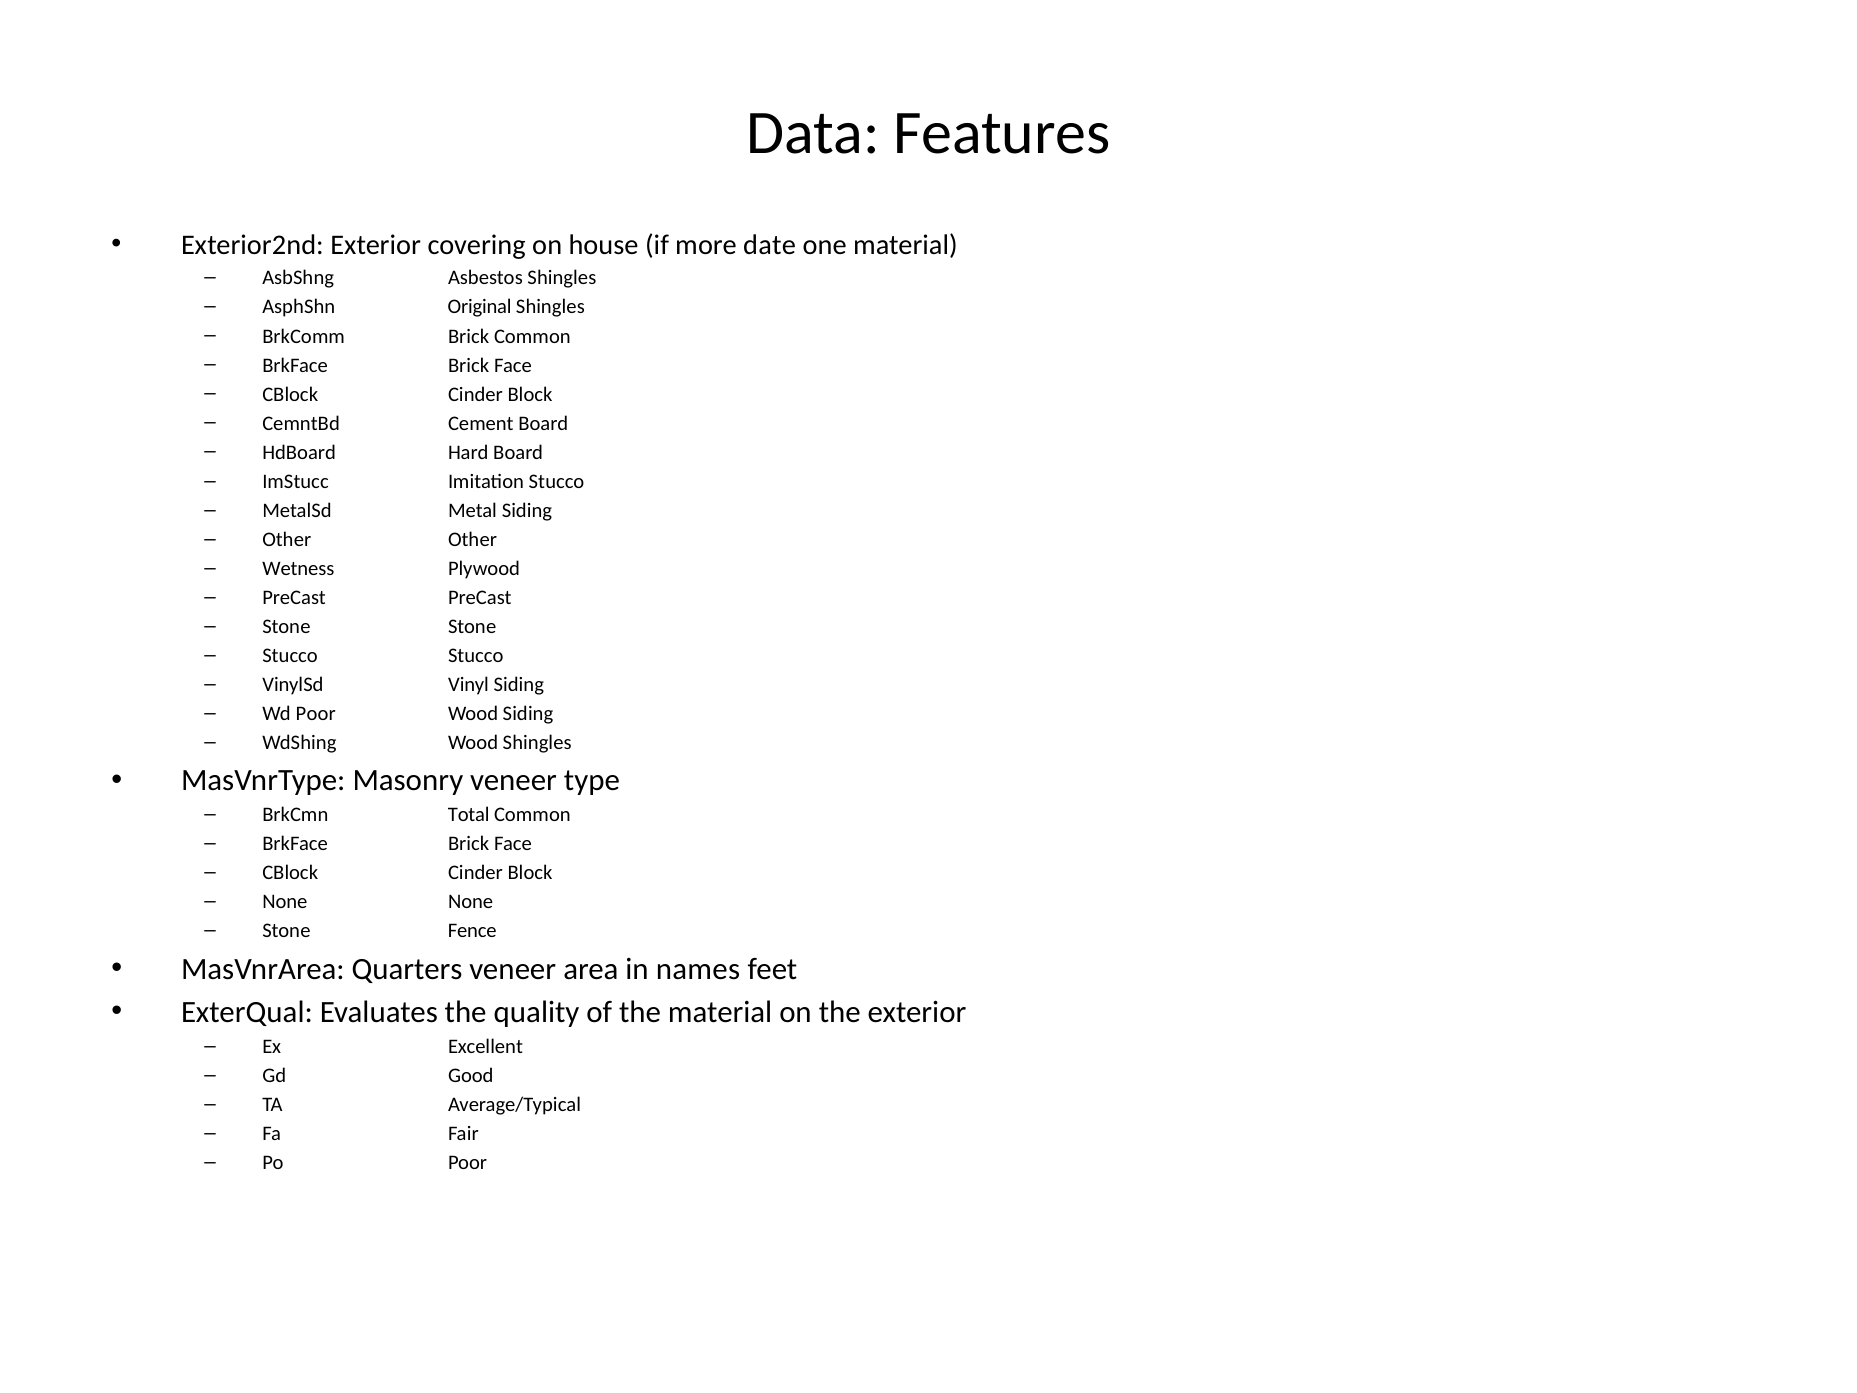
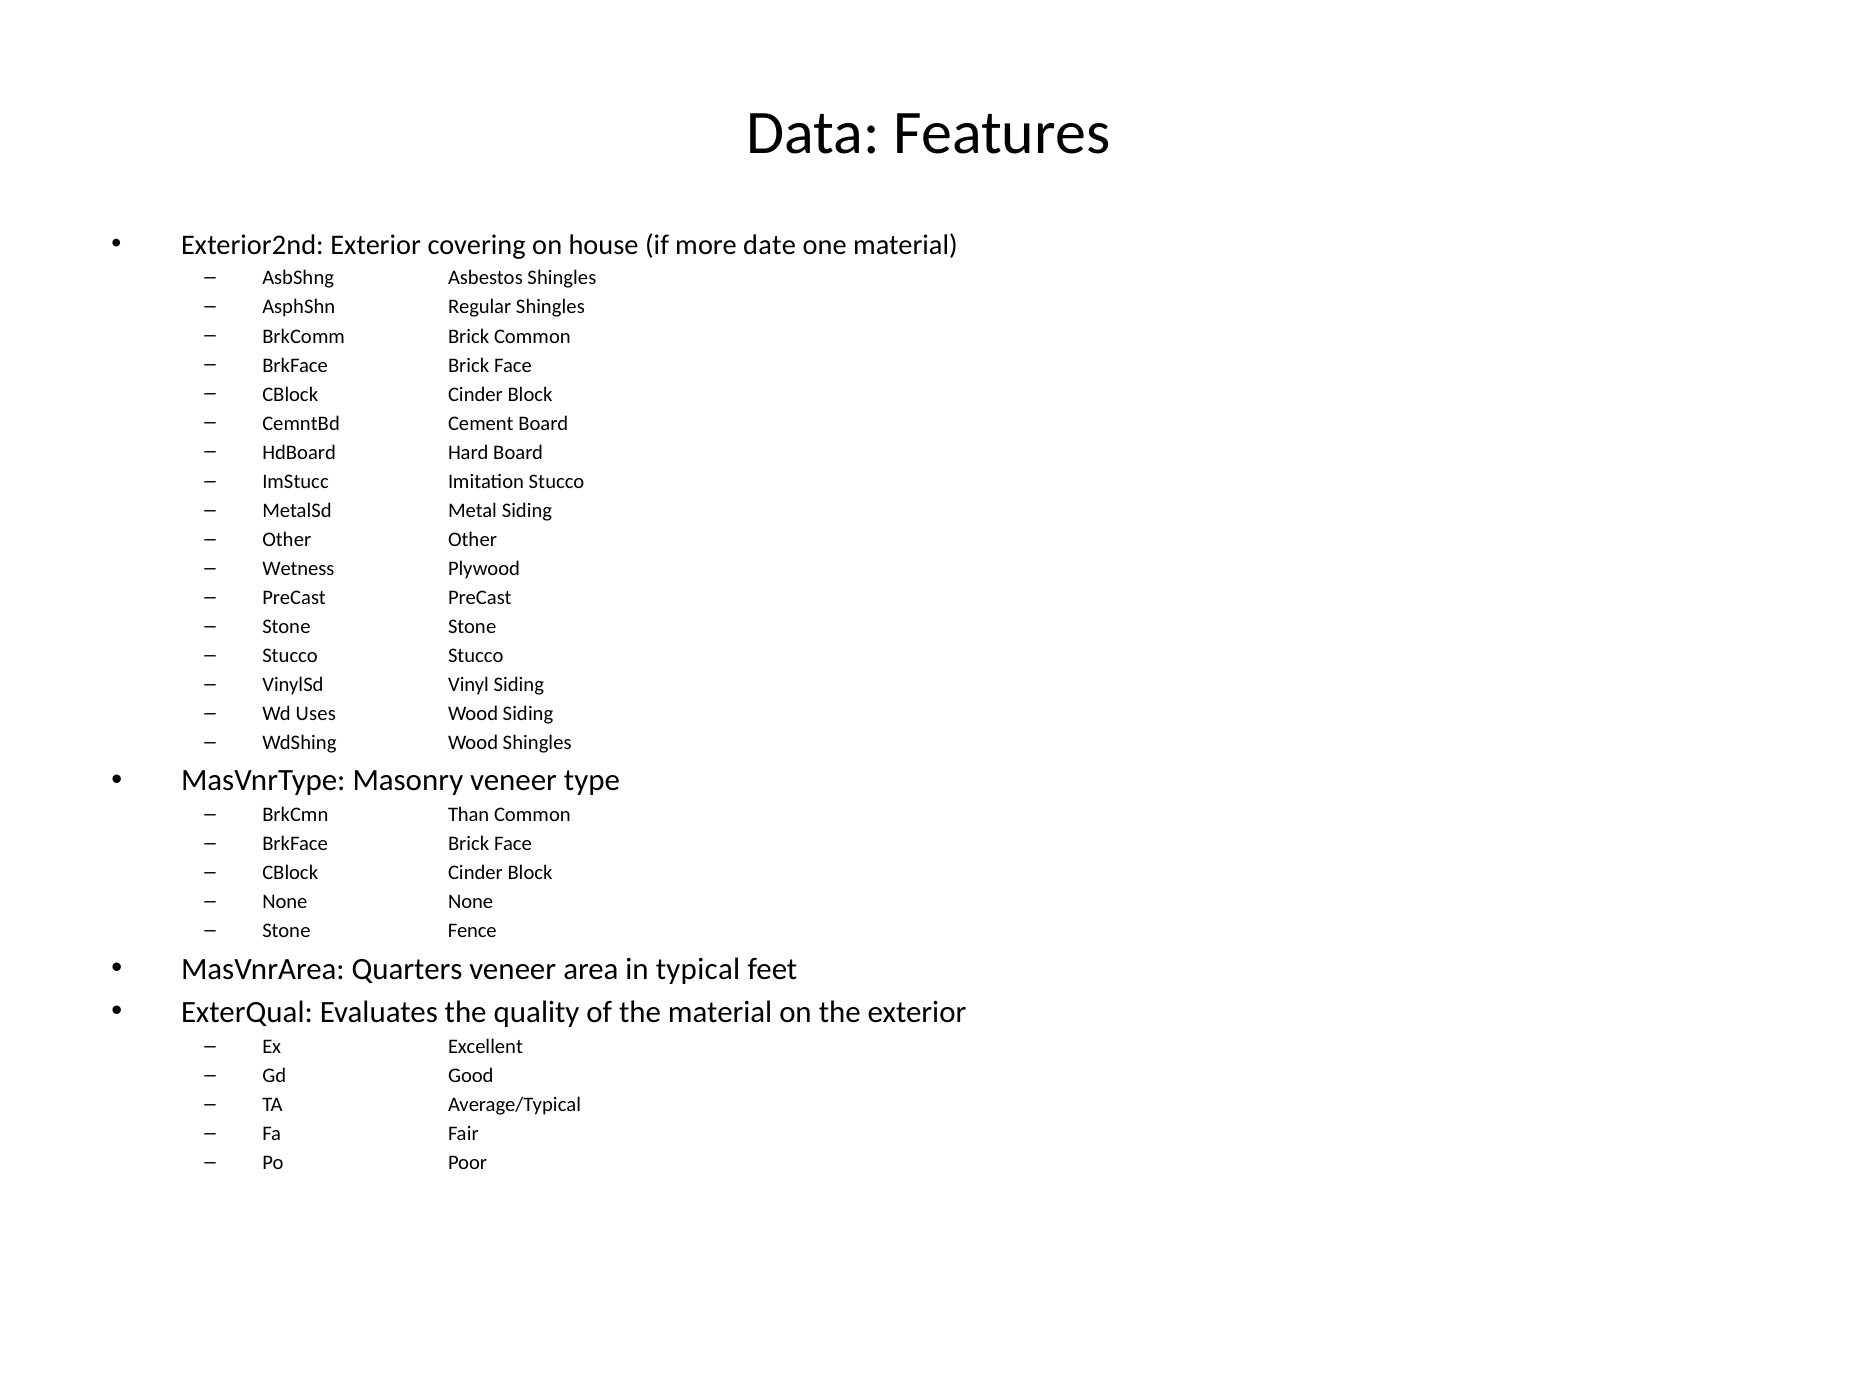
Original: Original -> Regular
Wd Poor: Poor -> Uses
Total: Total -> Than
names: names -> typical
